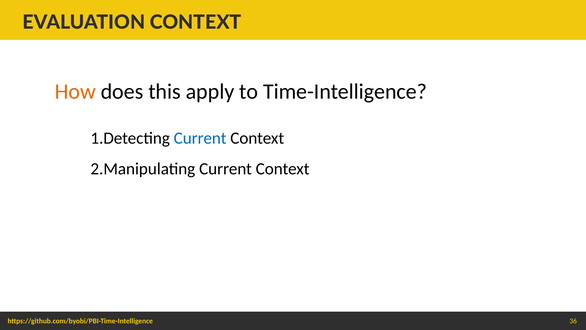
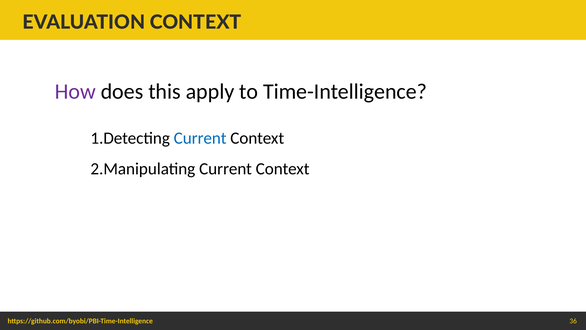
How colour: orange -> purple
